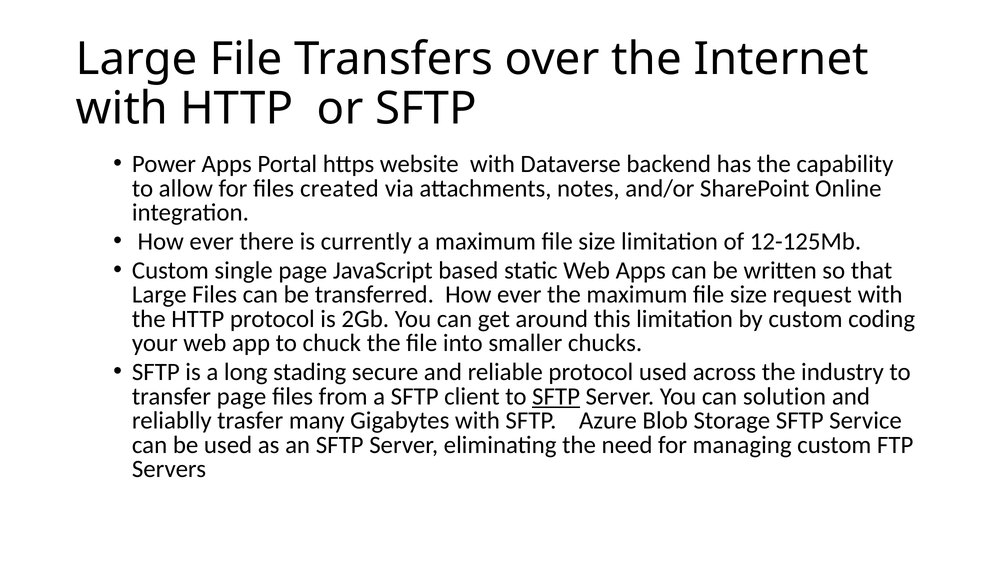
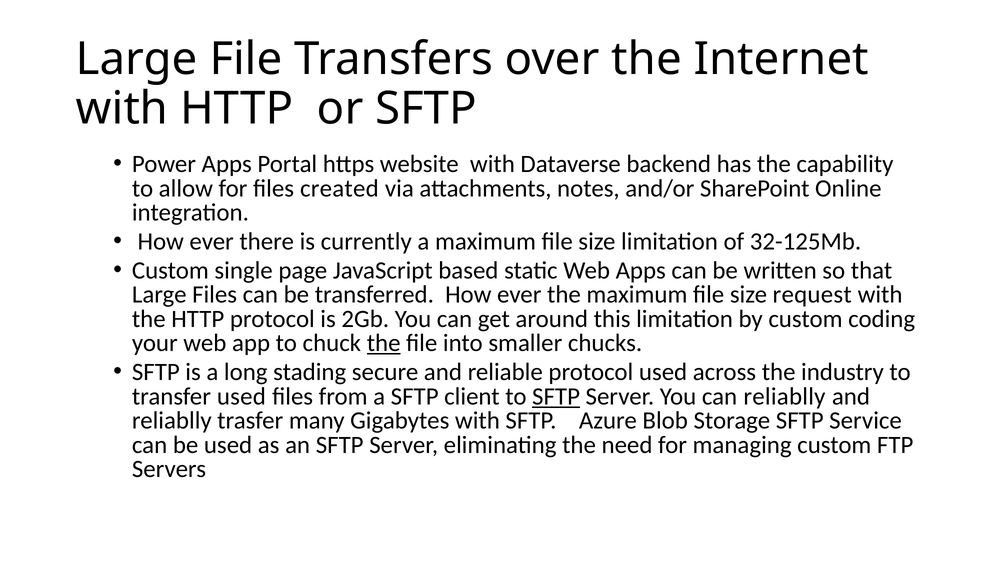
12-125Mb: 12-125Mb -> 32-125Mb
the at (384, 343) underline: none -> present
transfer page: page -> used
can solution: solution -> reliablly
